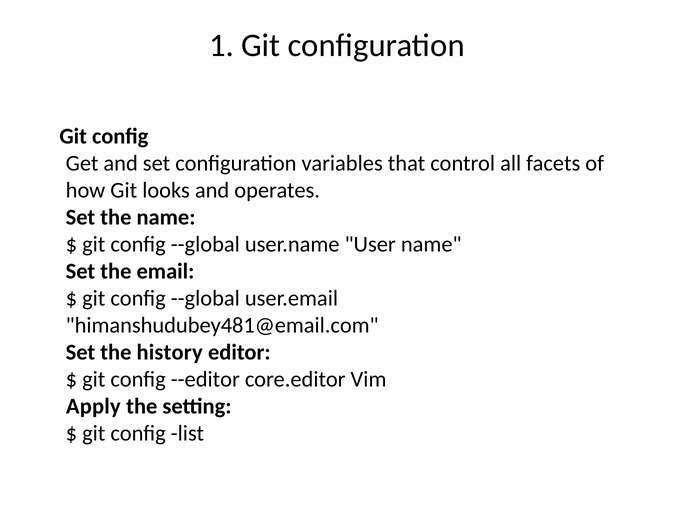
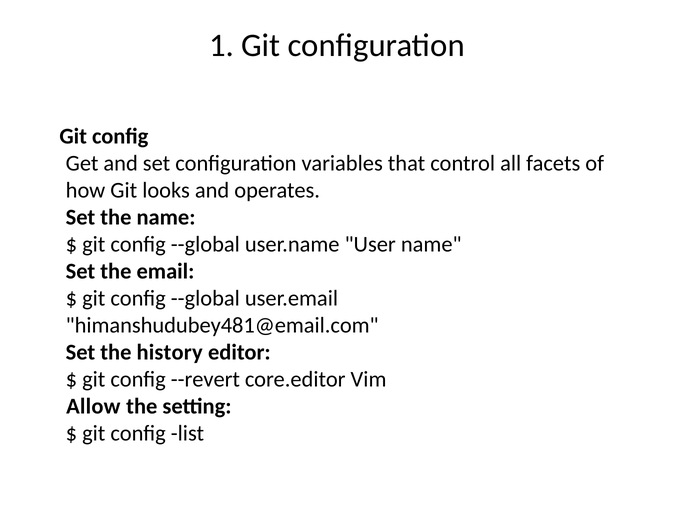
--editor: --editor -> --revert
Apply: Apply -> Allow
